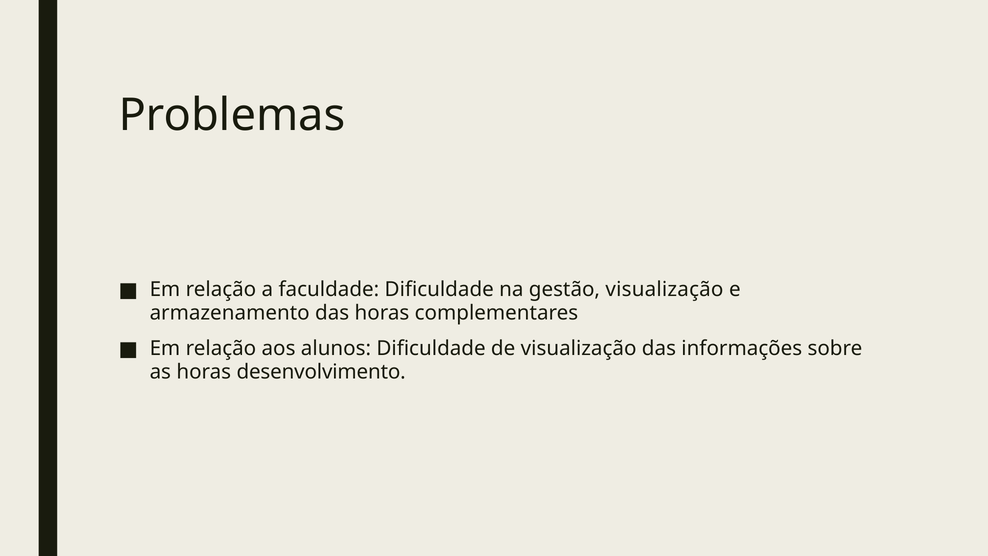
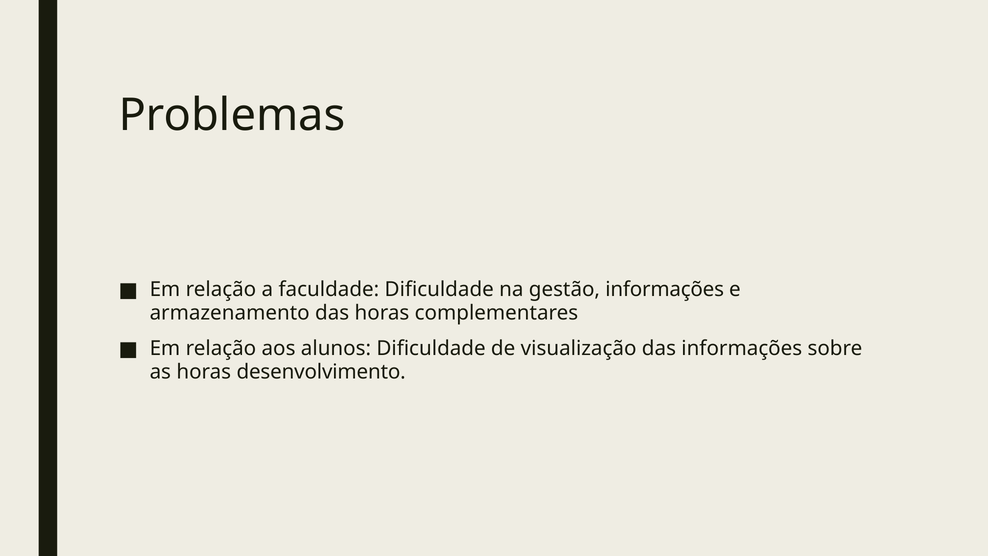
gestão visualização: visualização -> informações
